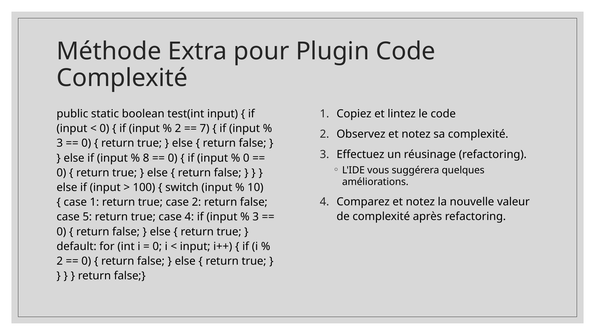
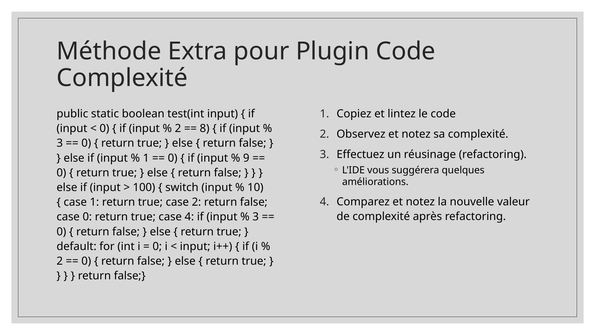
7: 7 -> 8
8 at (146, 158): 8 -> 1
0 at (246, 158): 0 -> 9
case 5: 5 -> 0
